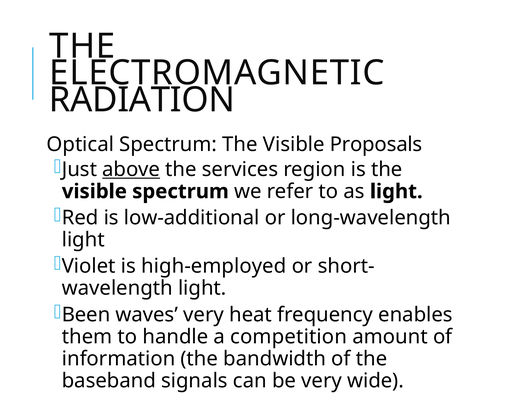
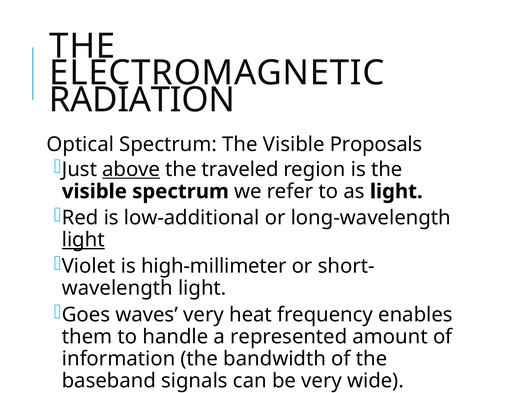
services: services -> traveled
light at (83, 240) underline: none -> present
high-employed: high-employed -> high-millimeter
Been: Been -> Goes
competition: competition -> represented
